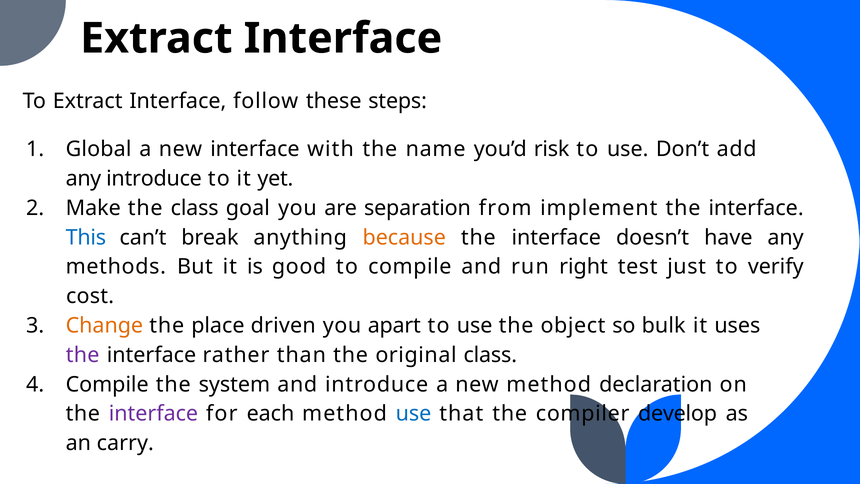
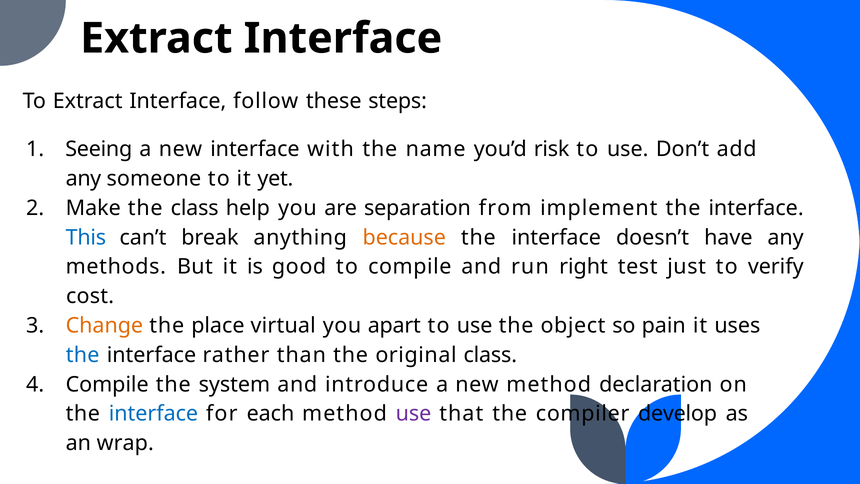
Global: Global -> Seeing
any introduce: introduce -> someone
goal: goal -> help
driven: driven -> virtual
bulk: bulk -> pain
the at (83, 355) colour: purple -> blue
interface at (153, 414) colour: purple -> blue
use at (414, 414) colour: blue -> purple
carry: carry -> wrap
